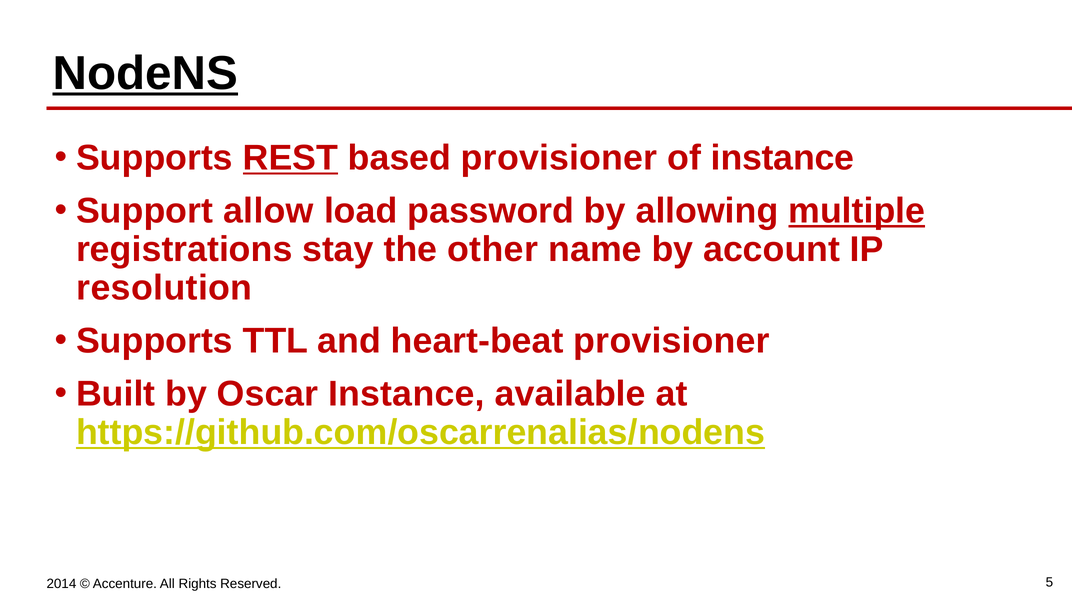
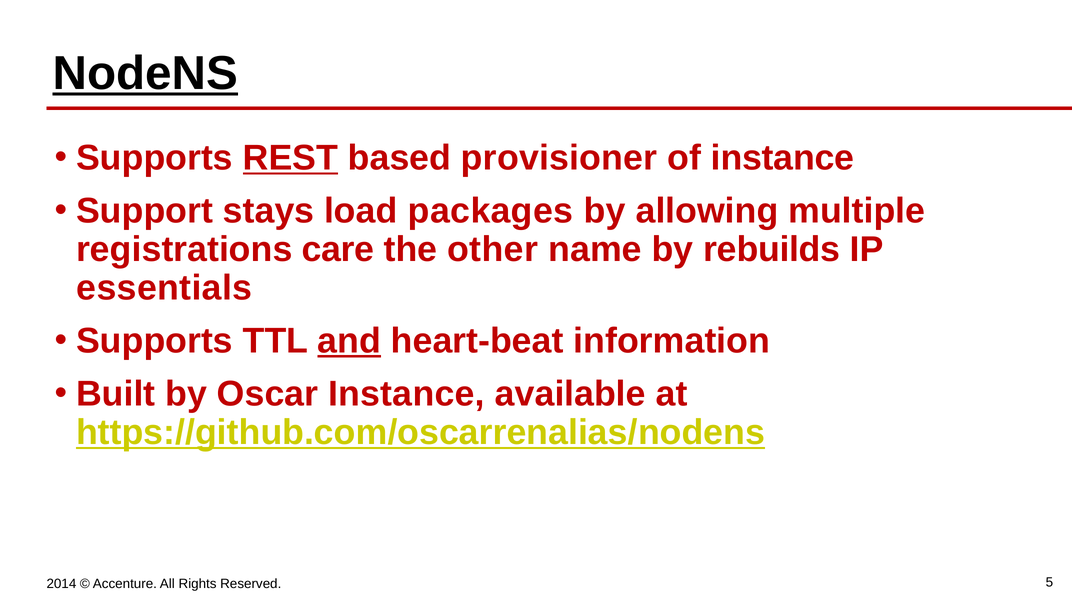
allow: allow -> stays
password: password -> packages
multiple underline: present -> none
stay: stay -> care
account: account -> rebuilds
resolution: resolution -> essentials
and underline: none -> present
heart-beat provisioner: provisioner -> information
